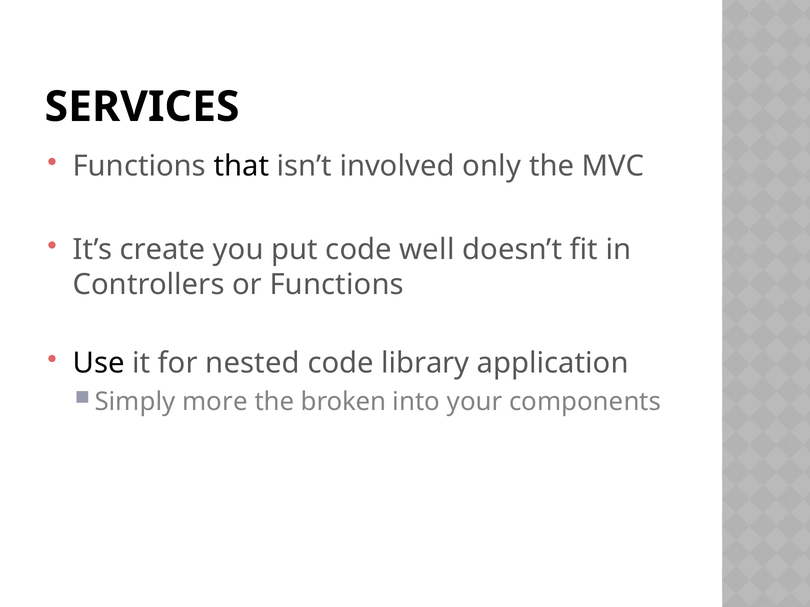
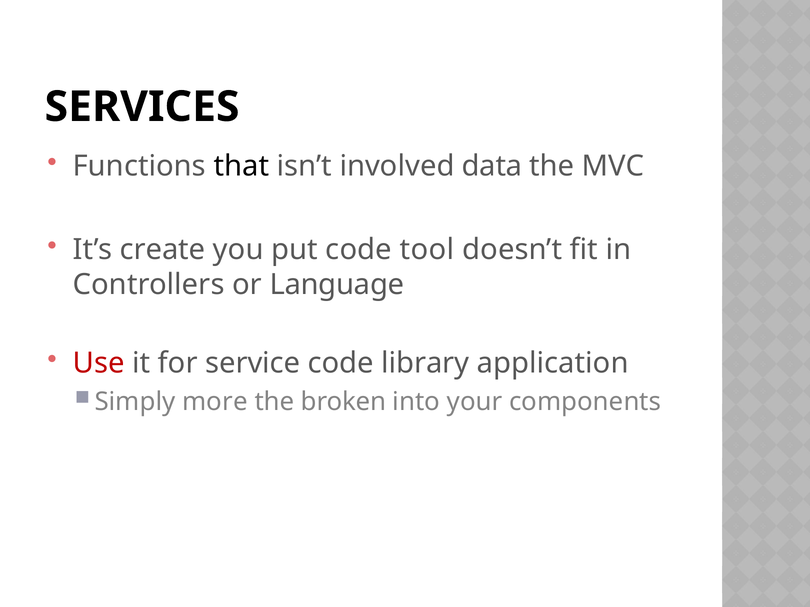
only: only -> data
well: well -> tool
or Functions: Functions -> Language
Use colour: black -> red
nested: nested -> service
